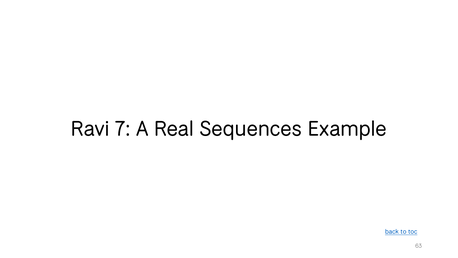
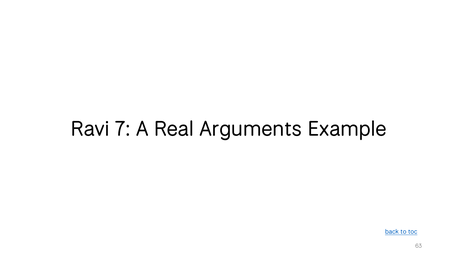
Sequences: Sequences -> Arguments
